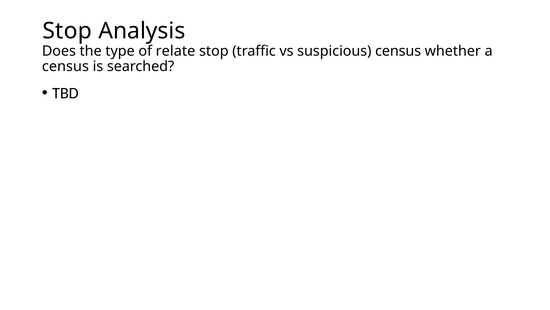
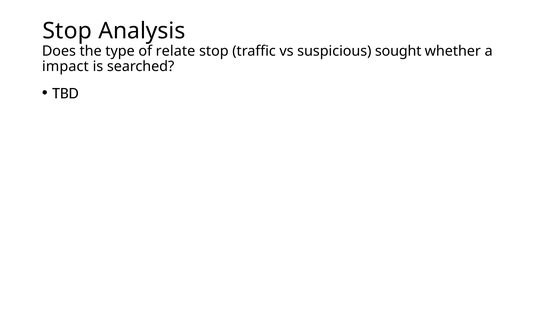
suspicious census: census -> sought
census at (65, 66): census -> impact
